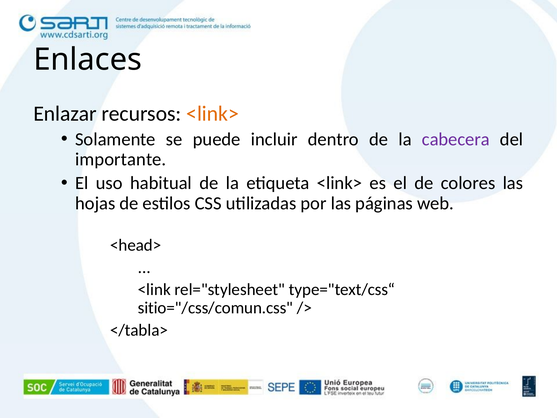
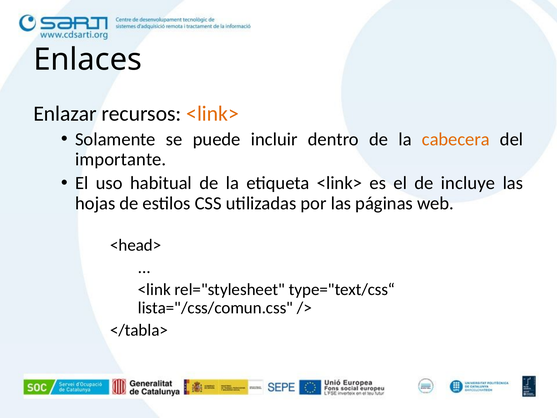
cabecera colour: purple -> orange
colores: colores -> incluye
sitio="/css/comun.css: sitio="/css/comun.css -> lista="/css/comun.css
